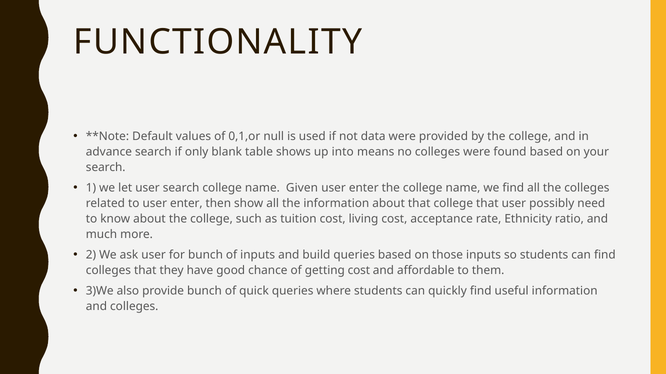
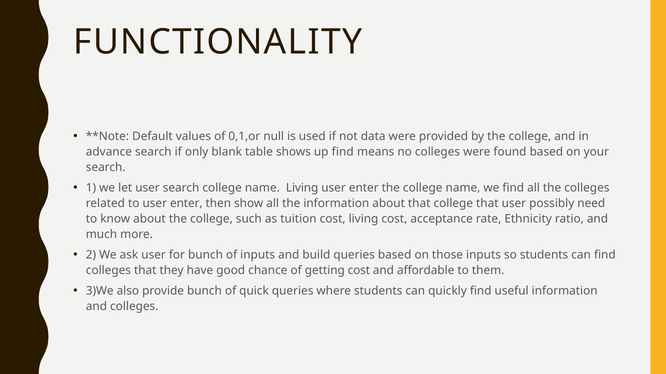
up into: into -> find
name Given: Given -> Living
